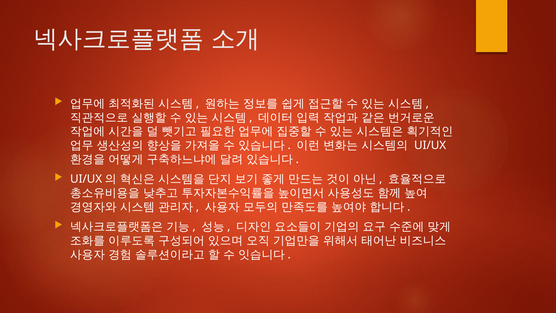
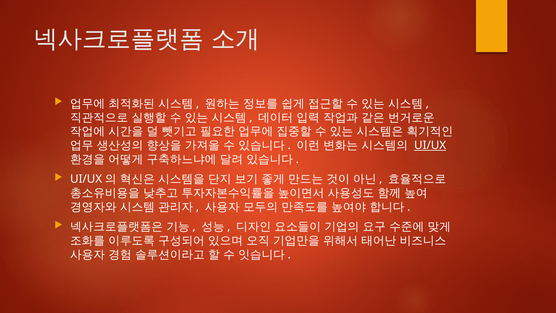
UI/UX underline: none -> present
